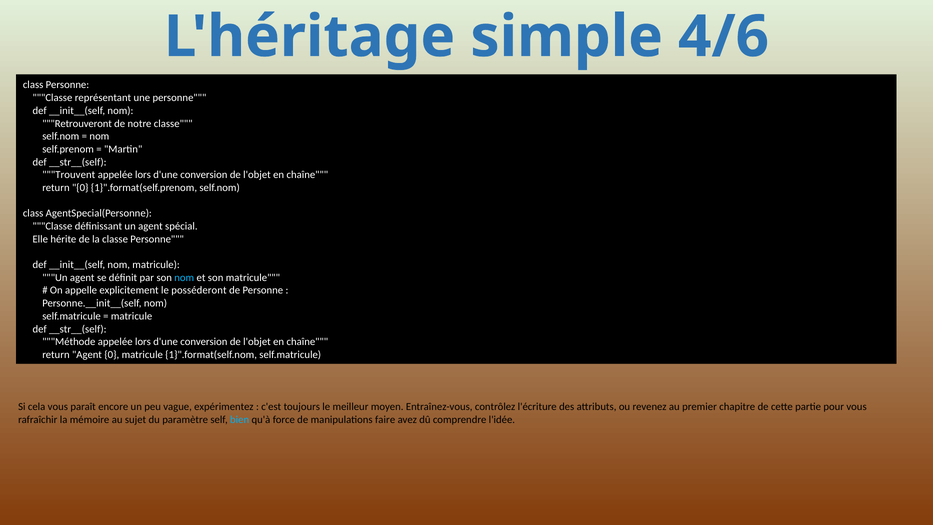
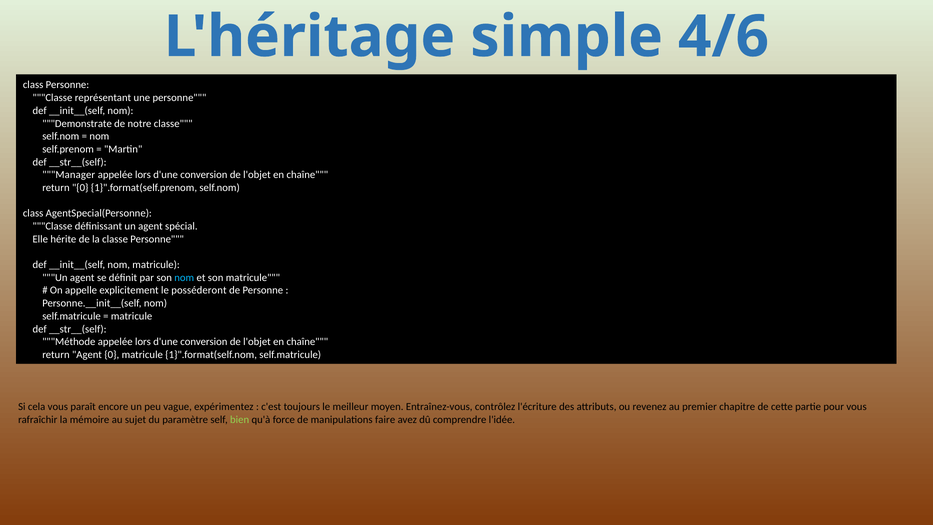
Retrouveront: Retrouveront -> Demonstrate
Trouvent: Trouvent -> Manager
bien colour: light blue -> light green
